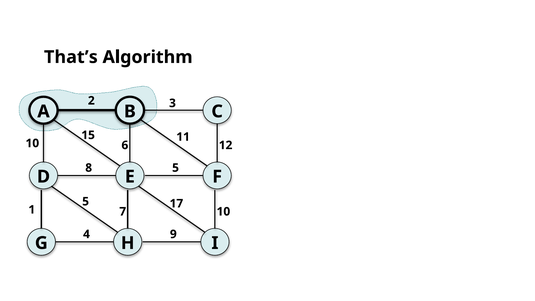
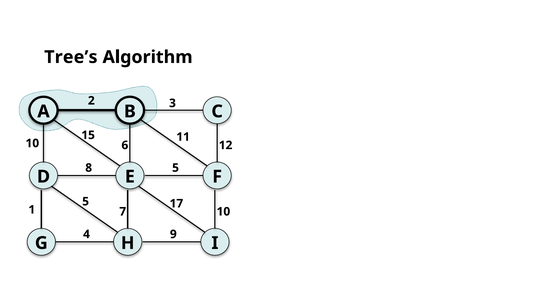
That’s: That’s -> Tree’s
